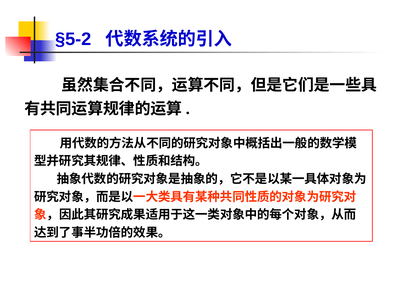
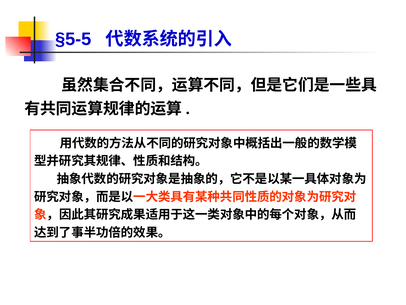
§5-2: §5-2 -> §5-5
